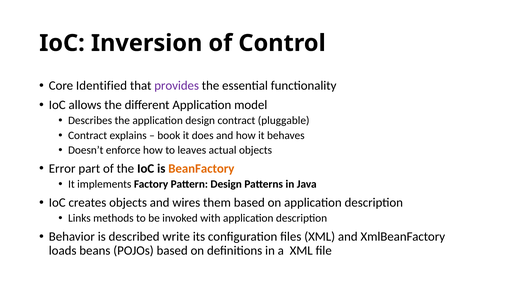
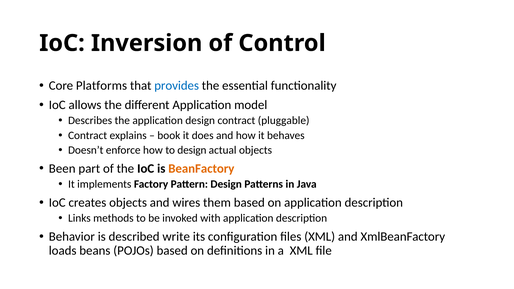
Identified: Identified -> Platforms
provides colour: purple -> blue
to leaves: leaves -> design
Error: Error -> Been
